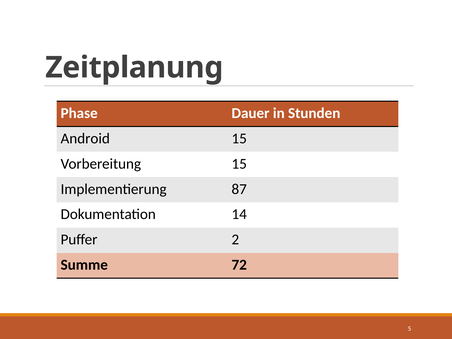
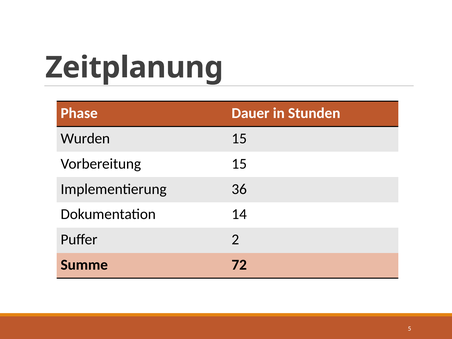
Android: Android -> Wurden
87: 87 -> 36
